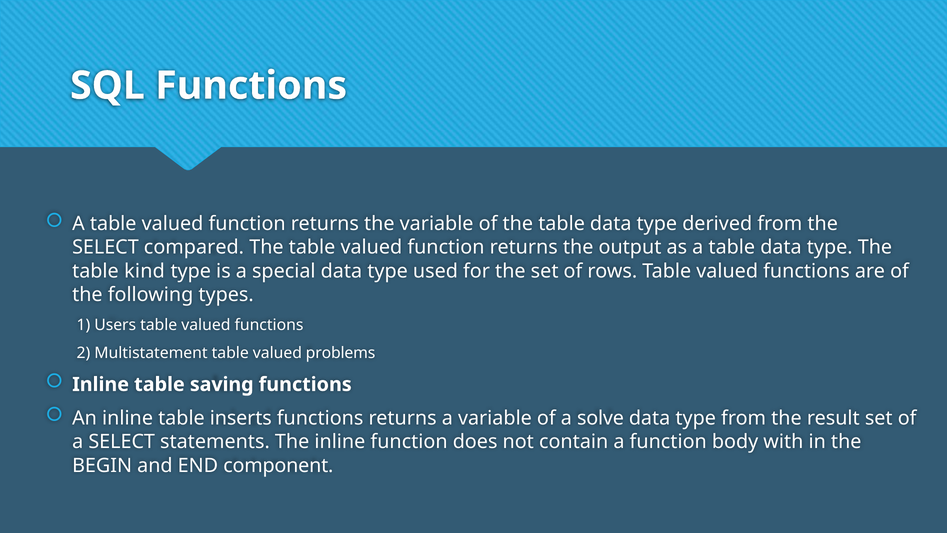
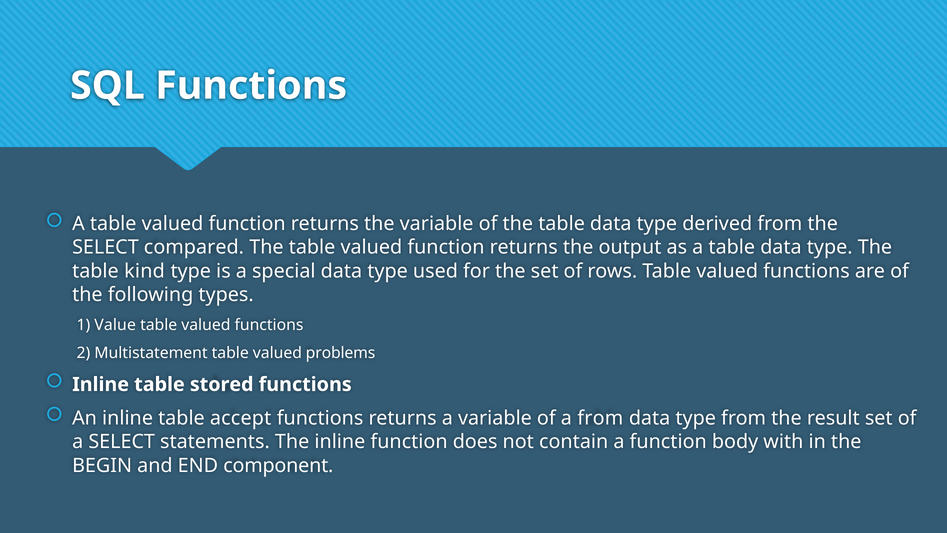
Users: Users -> Value
saving: saving -> stored
inserts: inserts -> accept
a solve: solve -> from
